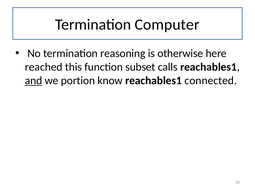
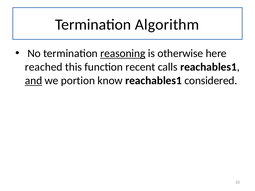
Computer: Computer -> Algorithm
reasoning underline: none -> present
subset: subset -> recent
connected: connected -> considered
